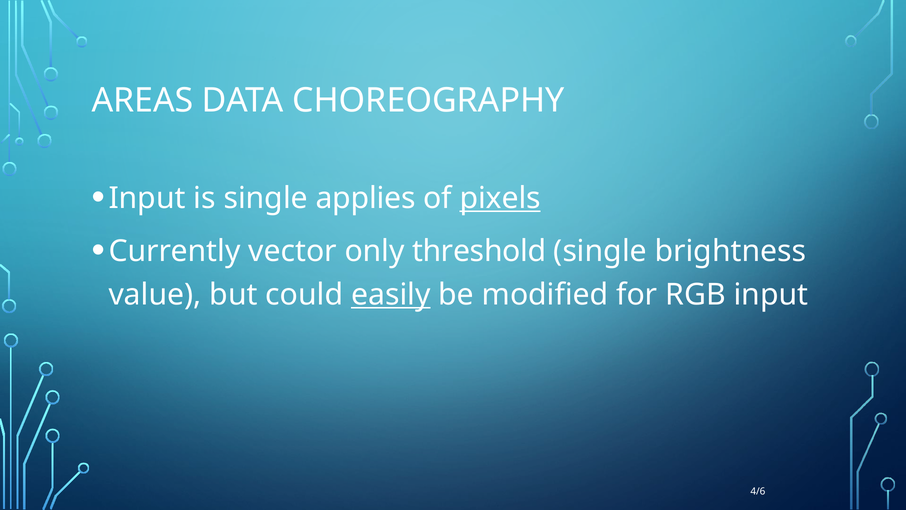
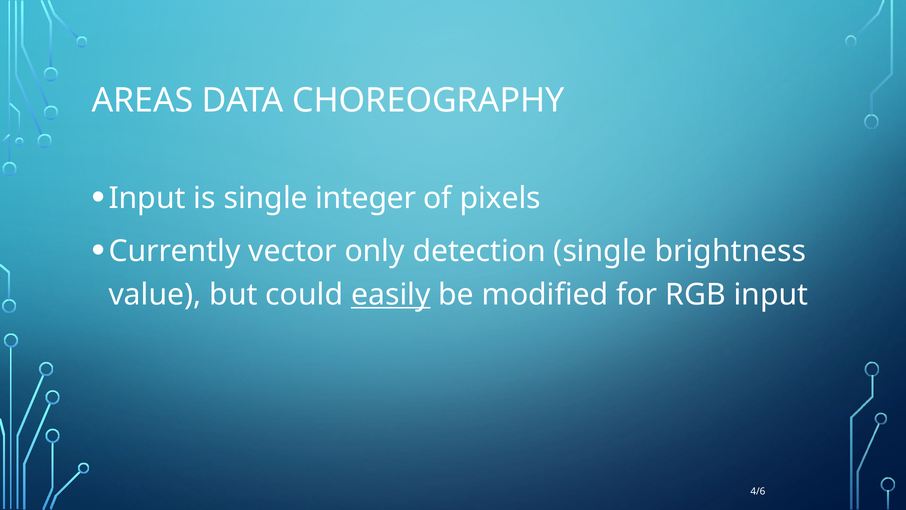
applies: applies -> integer
pixels underline: present -> none
threshold: threshold -> detection
